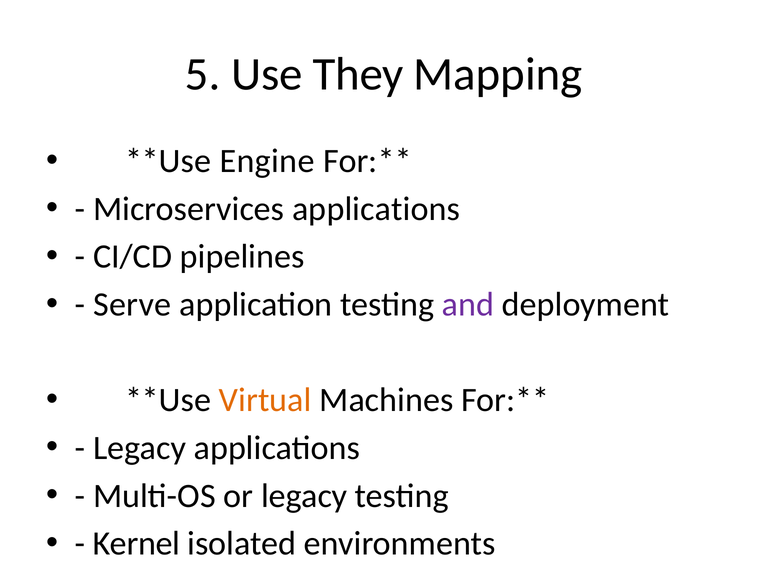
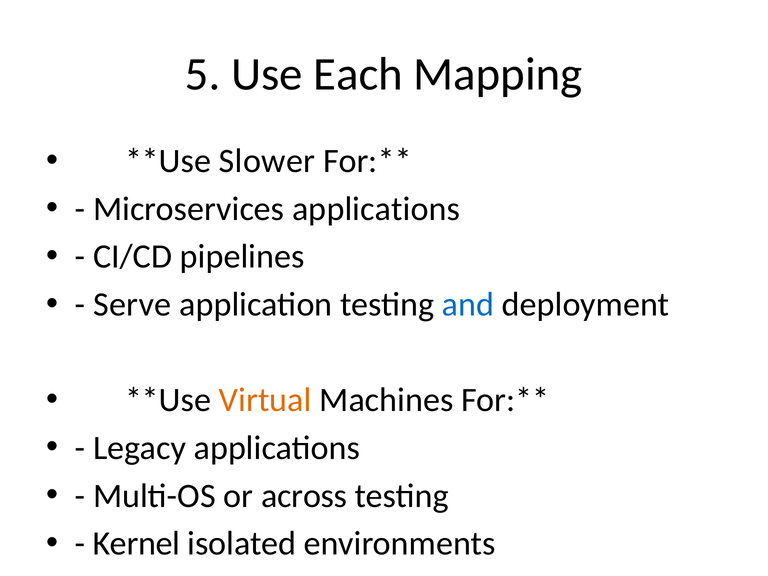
They: They -> Each
Engine: Engine -> Slower
and colour: purple -> blue
or legacy: legacy -> across
